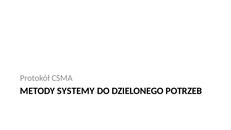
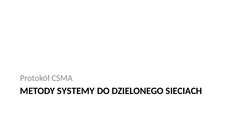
POTRZEB: POTRZEB -> SIECIACH
